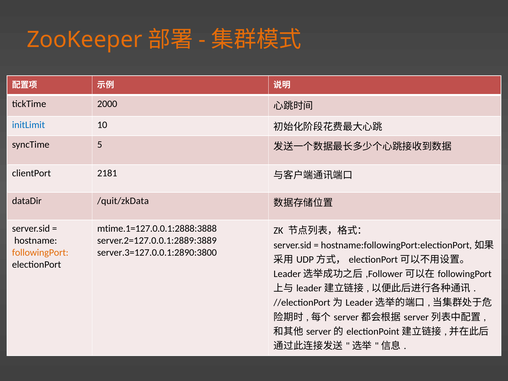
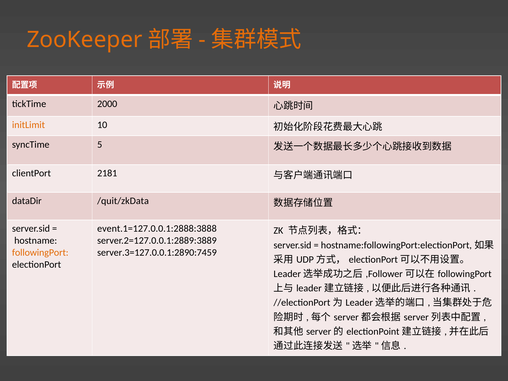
initLimit colour: blue -> orange
mtime.1=127.0.0.1:2888:3888: mtime.1=127.0.0.1:2888:3888 -> event.1=127.0.0.1:2888:3888
server.3=127.0.0.1:2890:3800: server.3=127.0.0.1:2890:3800 -> server.3=127.0.0.1:2890:7459
